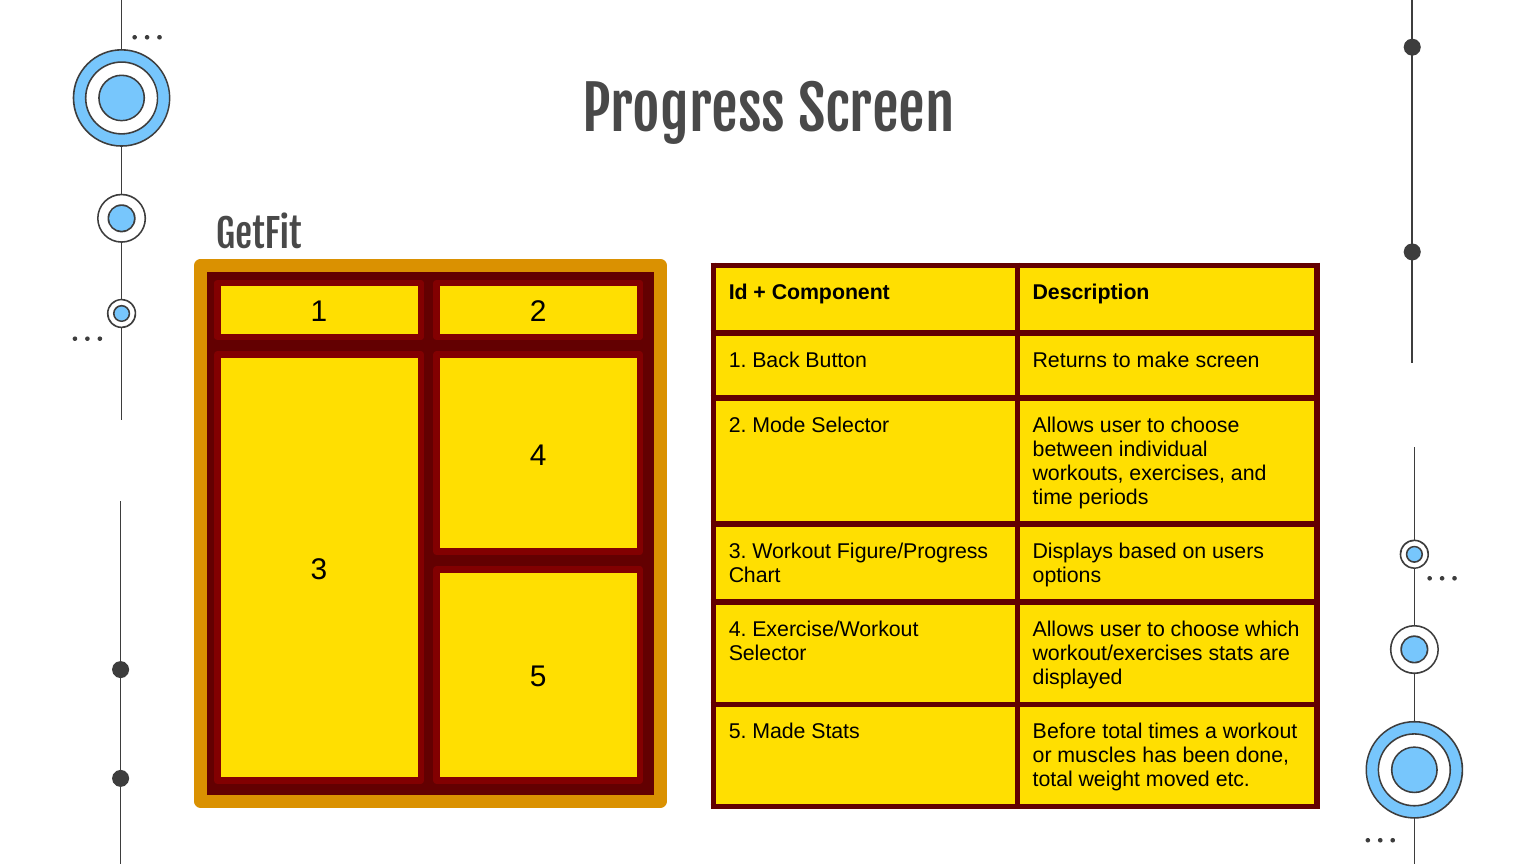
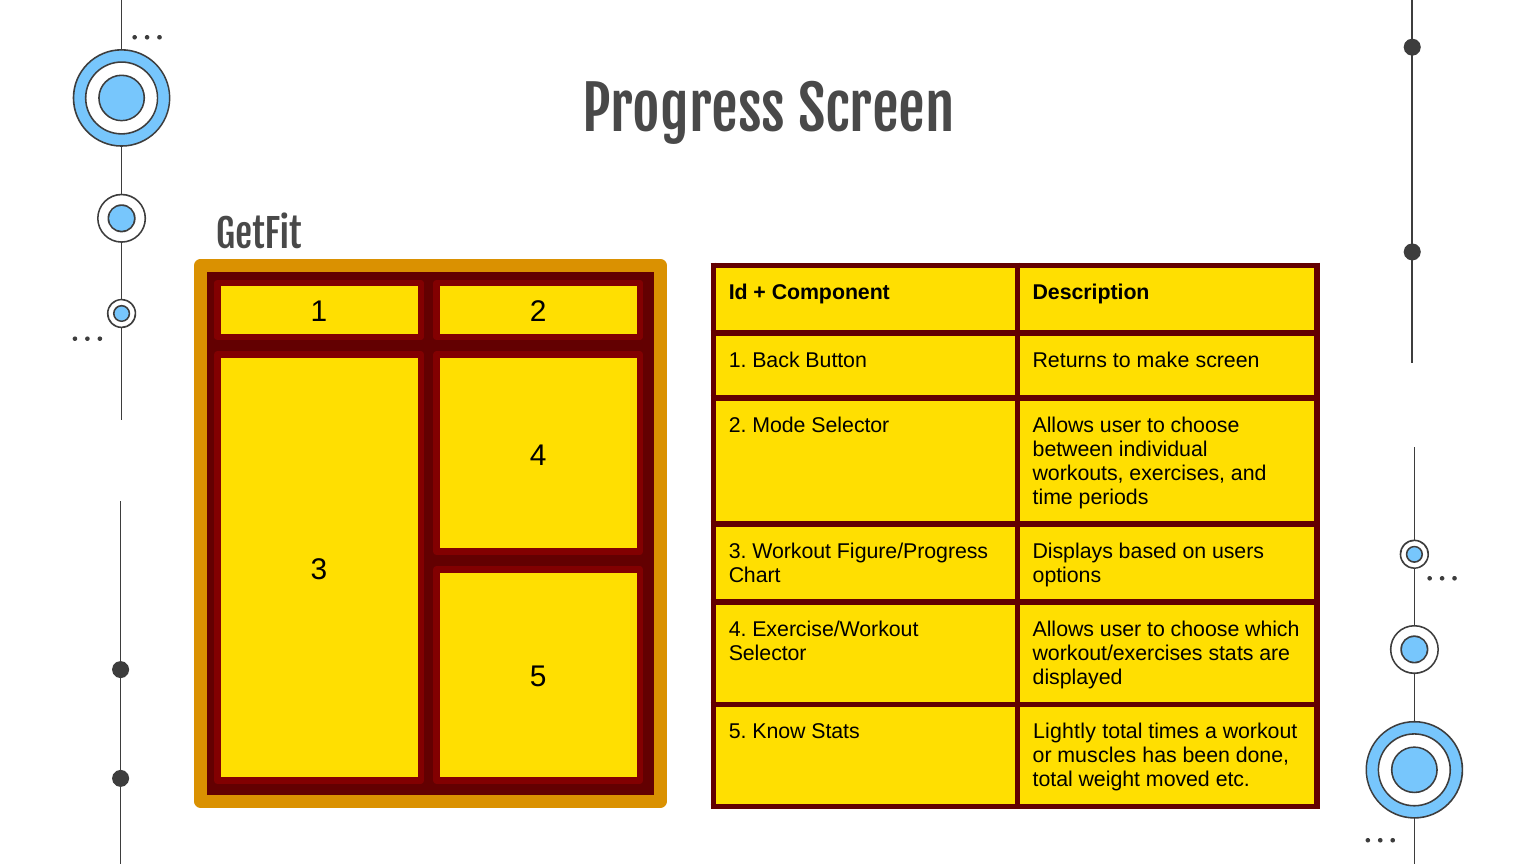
Made: Made -> Know
Before: Before -> Lightly
